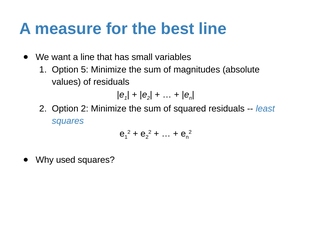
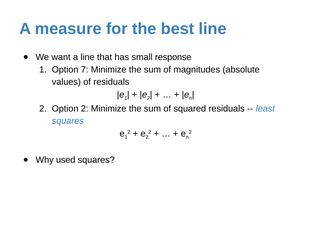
variables: variables -> response
5: 5 -> 7
